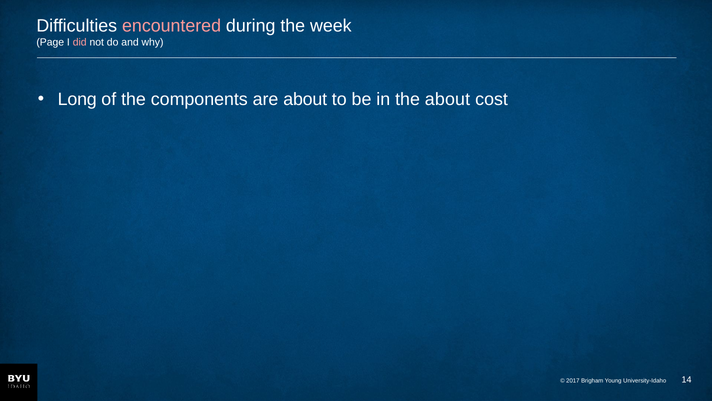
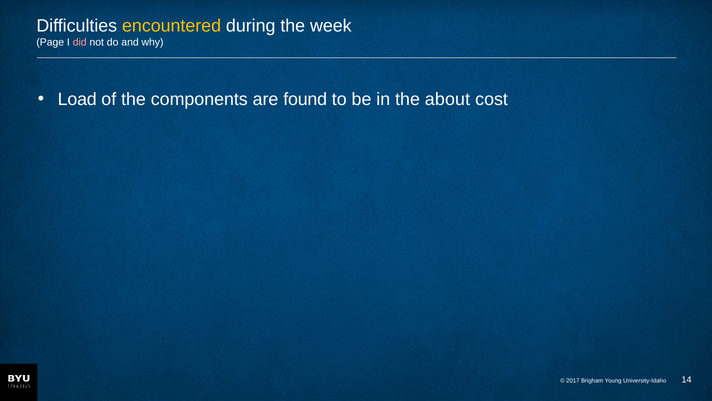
encountered colour: pink -> yellow
Long: Long -> Load
are about: about -> found
